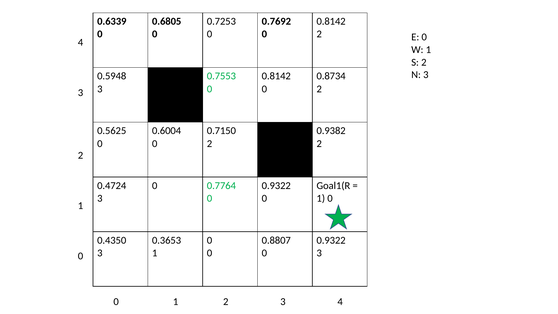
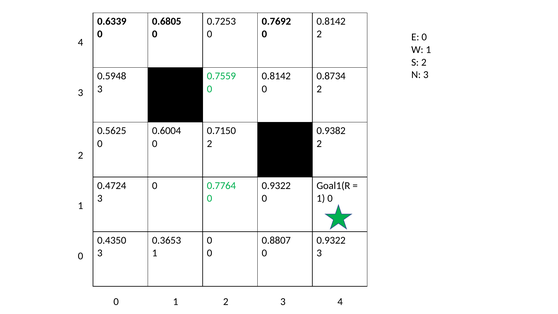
0.7553: 0.7553 -> 0.7559
